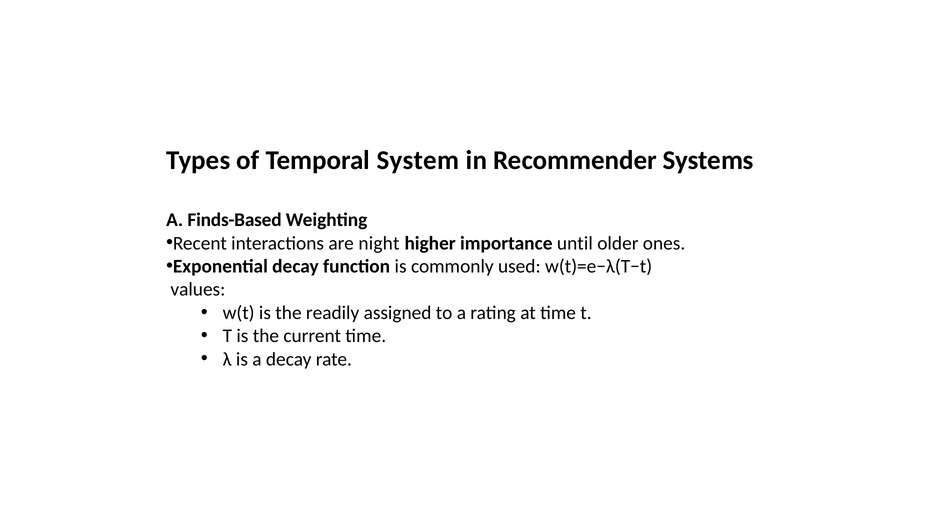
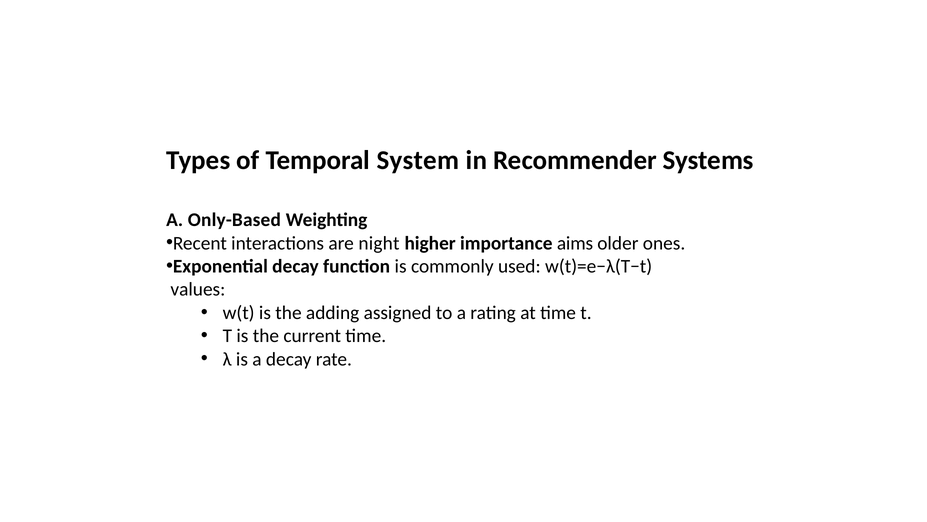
Finds-Based: Finds-Based -> Only-Based
until: until -> aims
readily: readily -> adding
